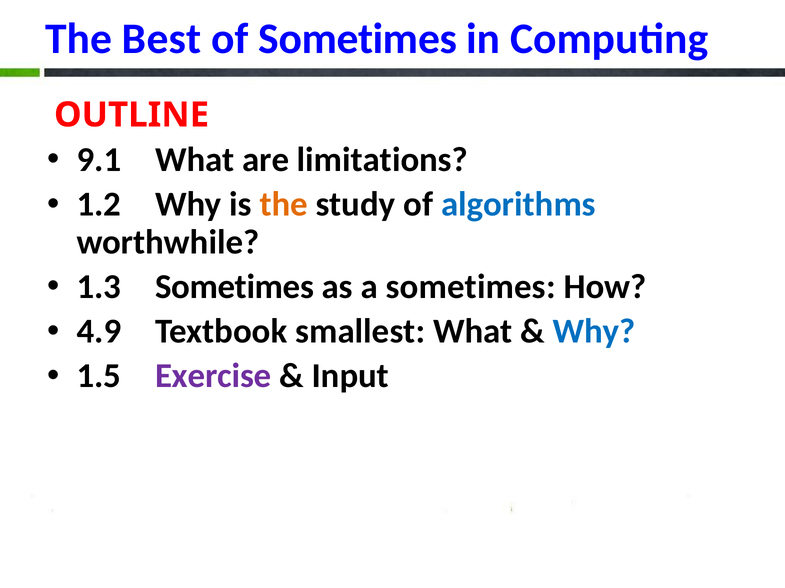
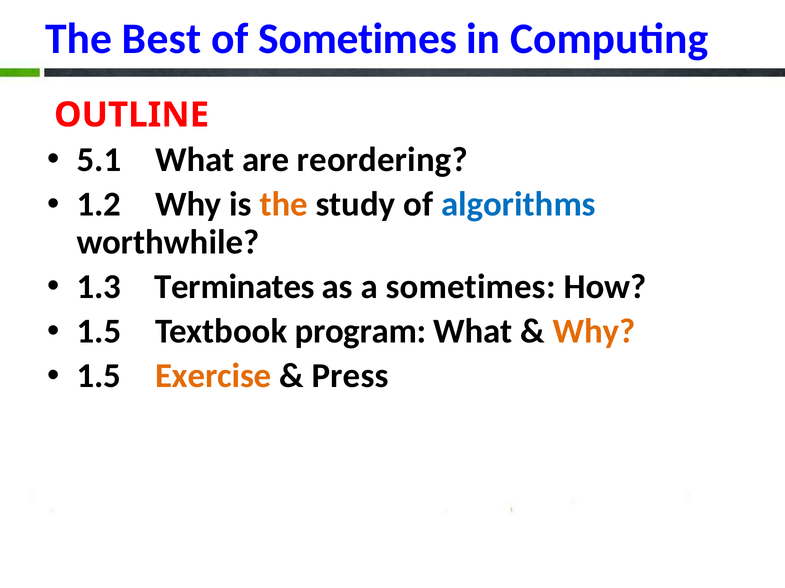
9.1: 9.1 -> 5.1
limitations: limitations -> reordering
1.3 Sometimes: Sometimes -> Terminates
4.9 at (99, 332): 4.9 -> 1.5
smallest: smallest -> program
Why at (594, 332) colour: blue -> orange
Exercise colour: purple -> orange
Input: Input -> Press
